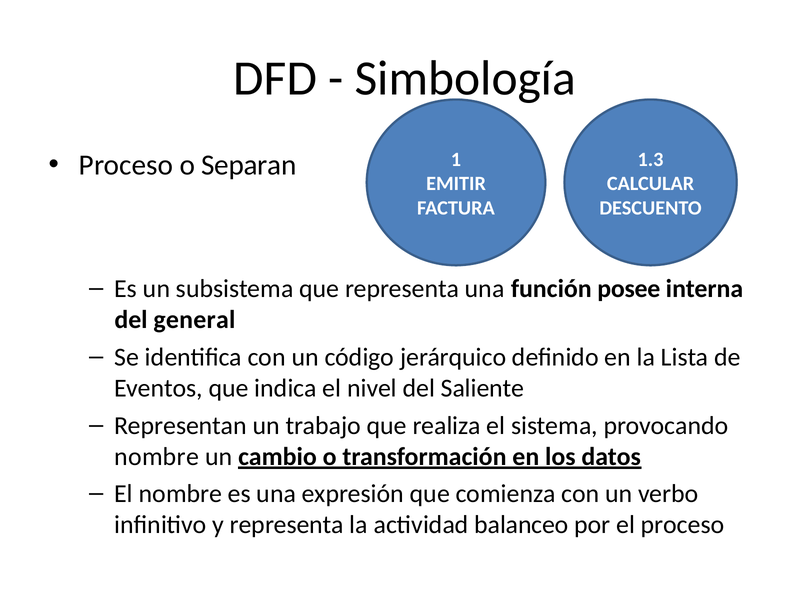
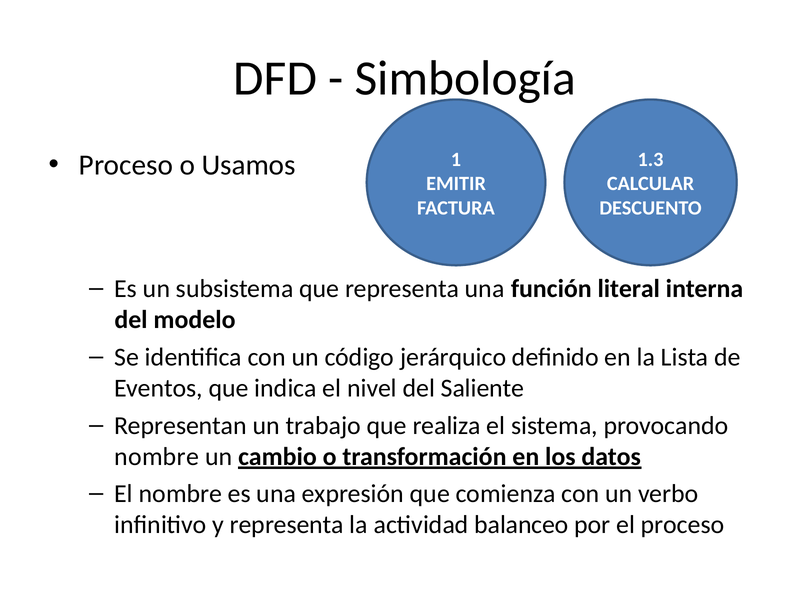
Separan: Separan -> Usamos
posee: posee -> literal
general: general -> modelo
